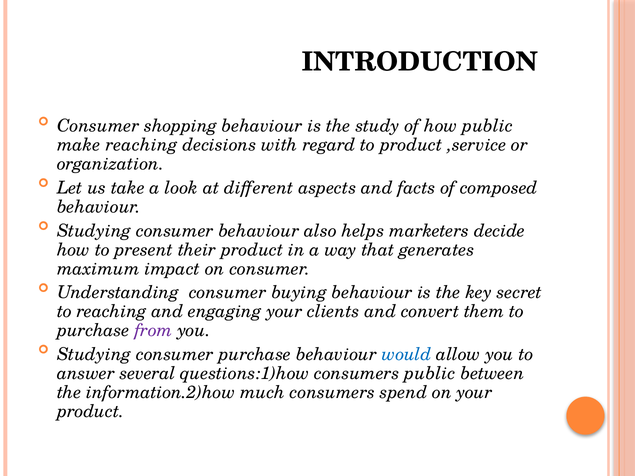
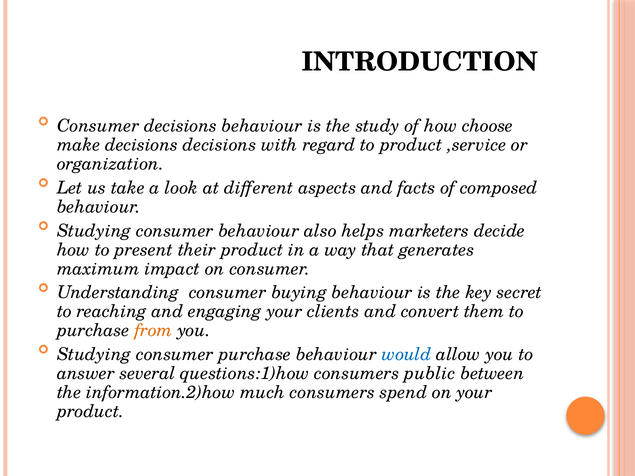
Consumer shopping: shopping -> decisions
how public: public -> choose
make reaching: reaching -> decisions
from colour: purple -> orange
